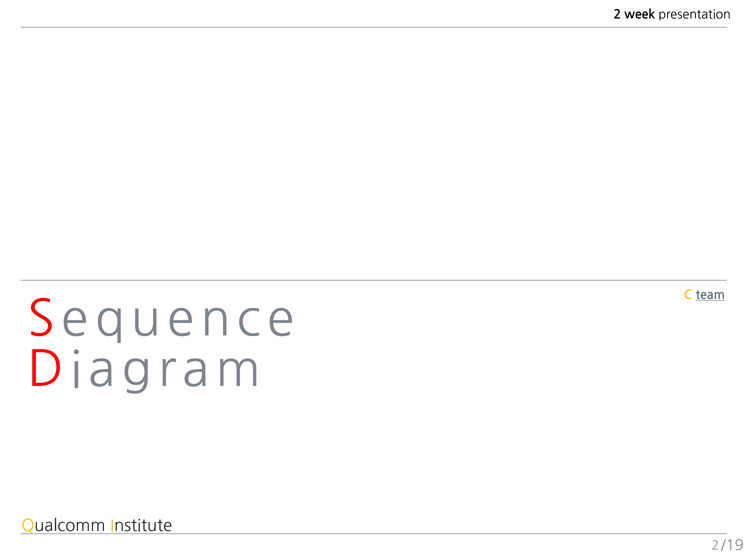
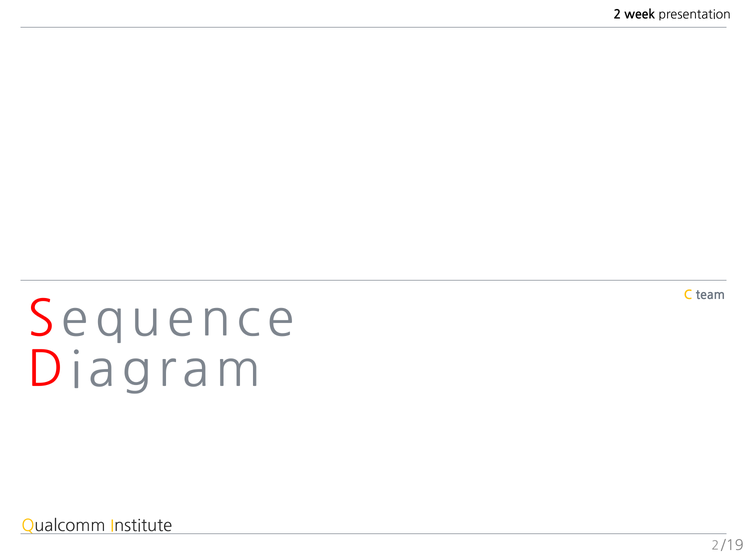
team underline: present -> none
